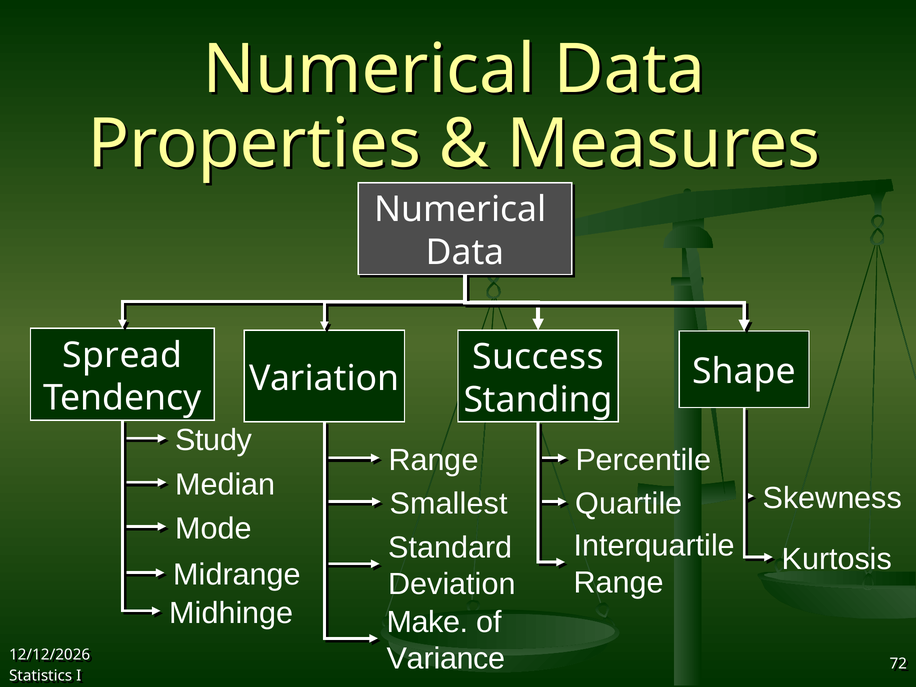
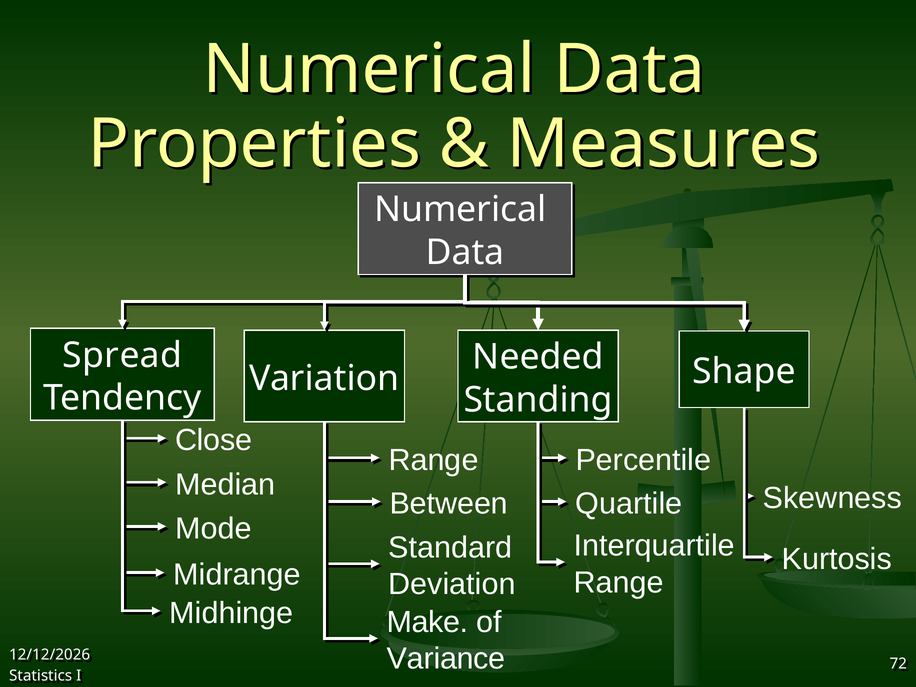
Success: Success -> Needed
Study: Study -> Close
Smallest: Smallest -> Between
